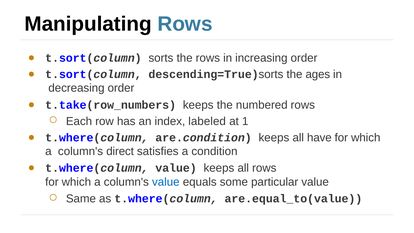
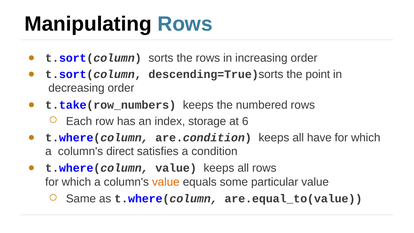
ages: ages -> point
labeled: labeled -> storage
1: 1 -> 6
value at (166, 182) colour: blue -> orange
